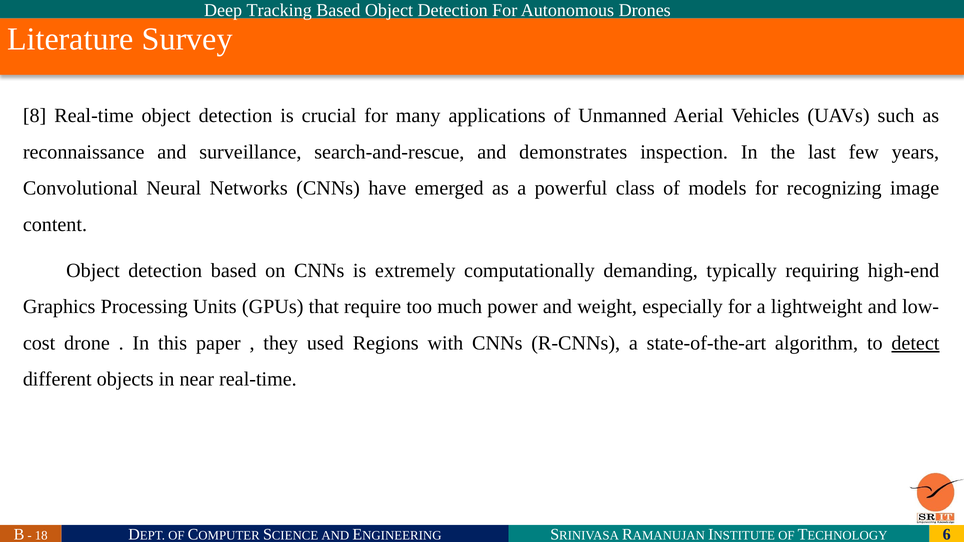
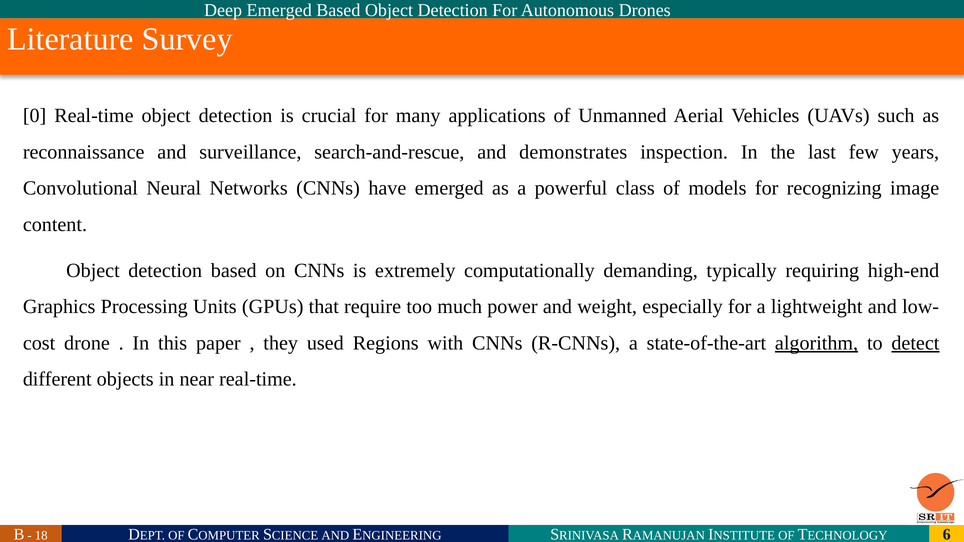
Deep Tracking: Tracking -> Emerged
8: 8 -> 0
algorithm underline: none -> present
